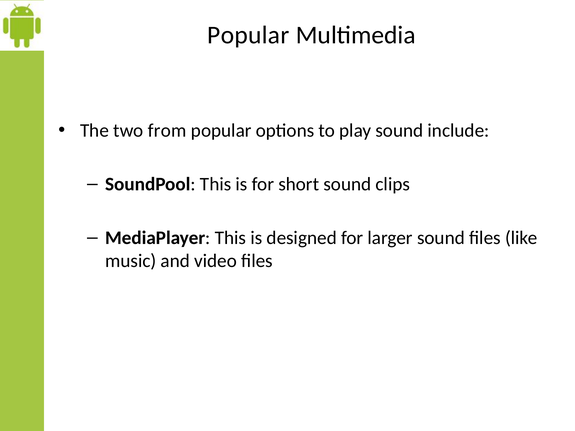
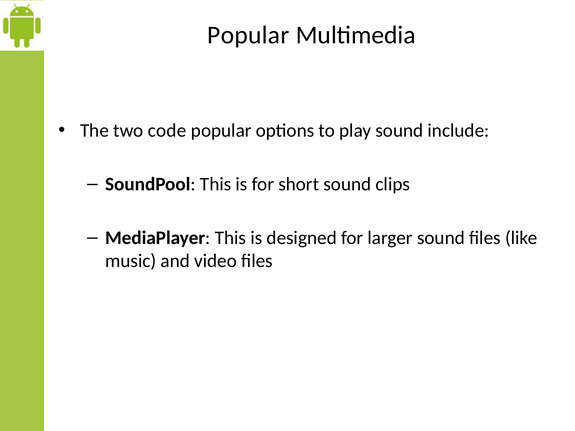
from: from -> code
